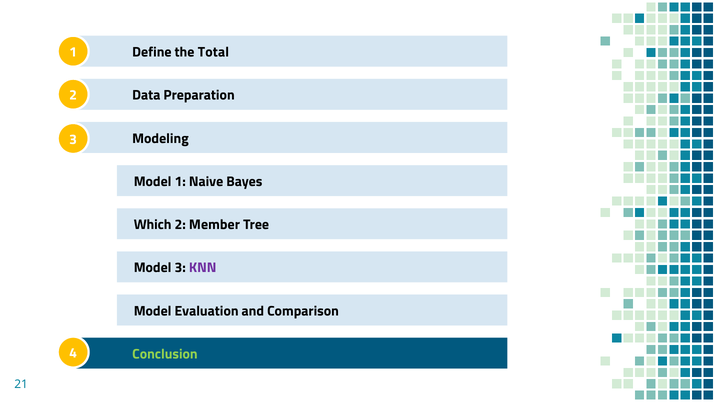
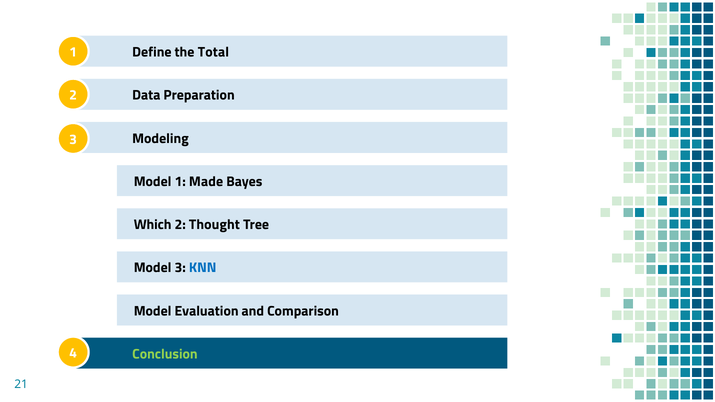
Naive: Naive -> Made
Member: Member -> Thought
KNN colour: purple -> blue
